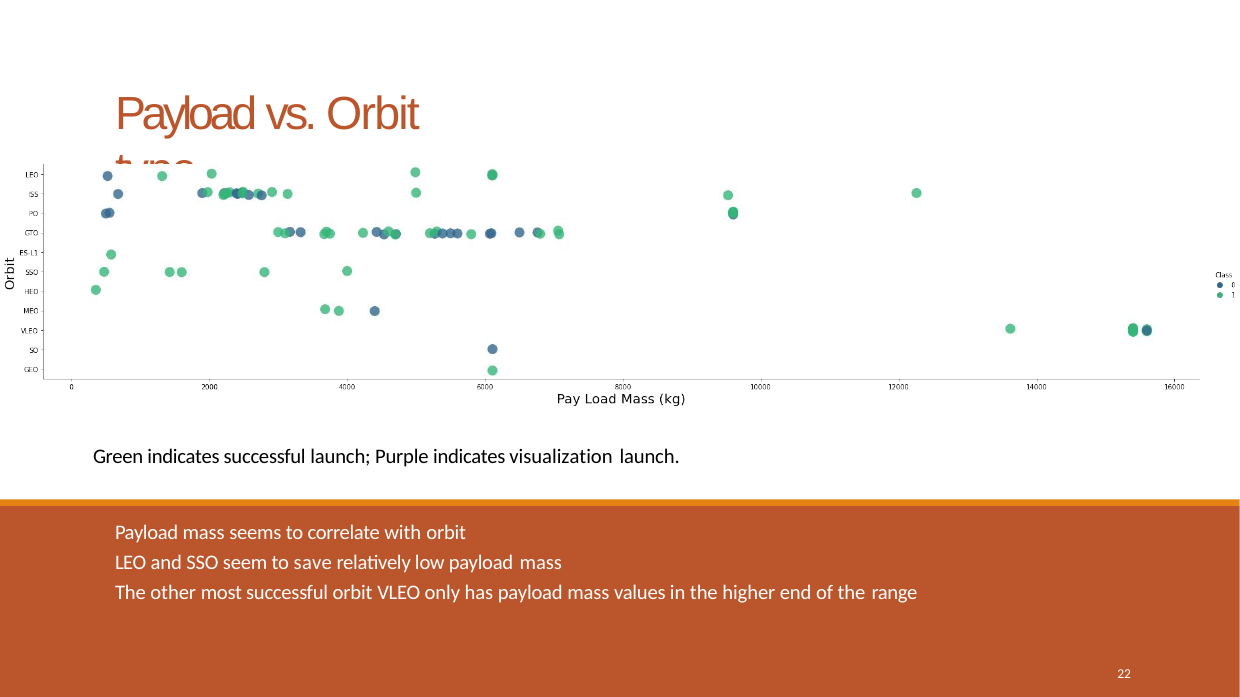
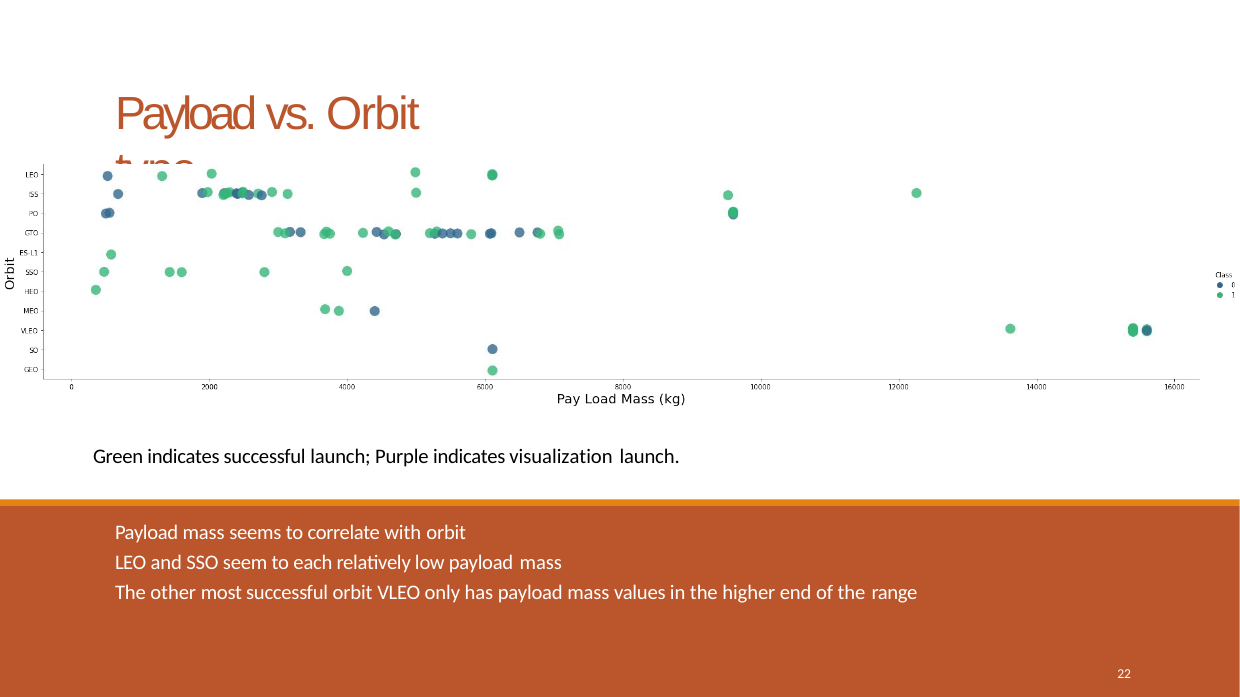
save: save -> each
